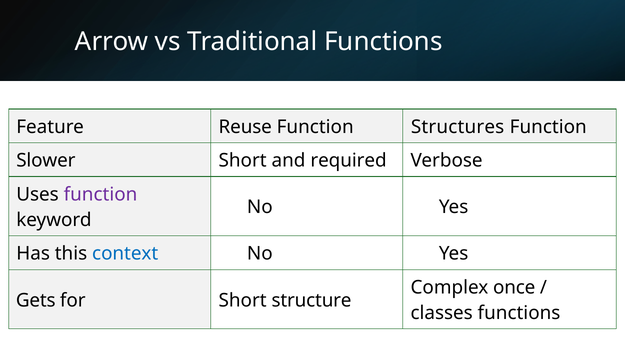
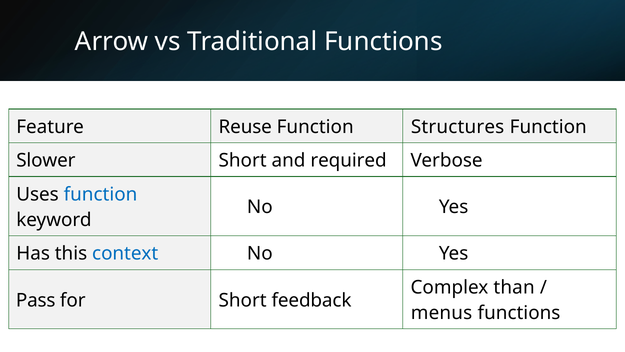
function at (101, 194) colour: purple -> blue
once: once -> than
Gets: Gets -> Pass
structure: structure -> feedback
classes: classes -> menus
